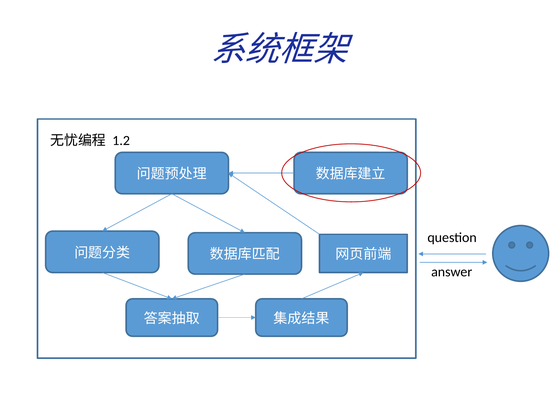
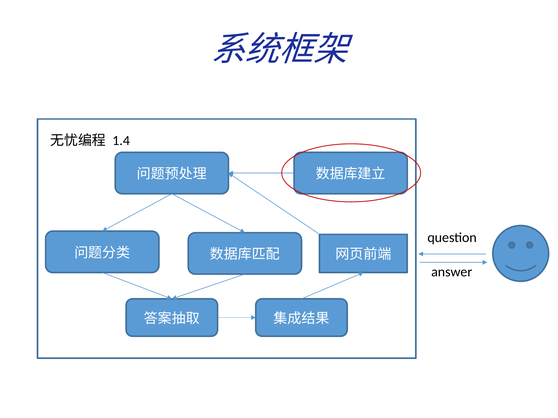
1.2: 1.2 -> 1.4
